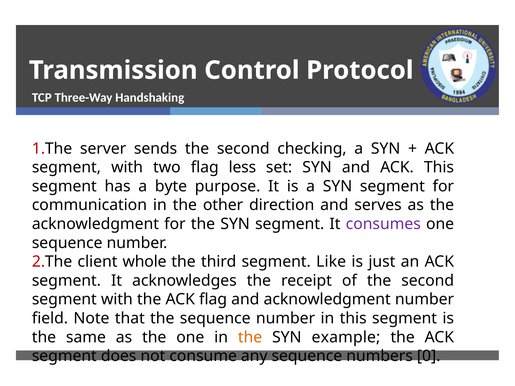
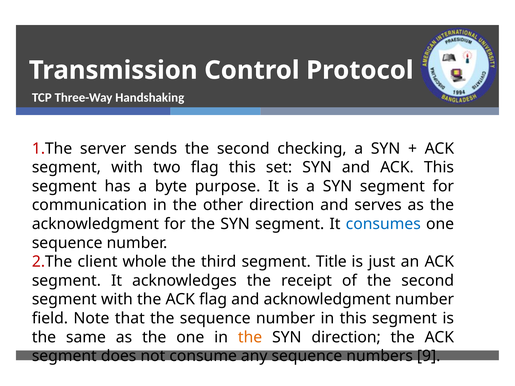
flag less: less -> this
consumes colour: purple -> blue
Like: Like -> Title
SYN example: example -> direction
0: 0 -> 9
